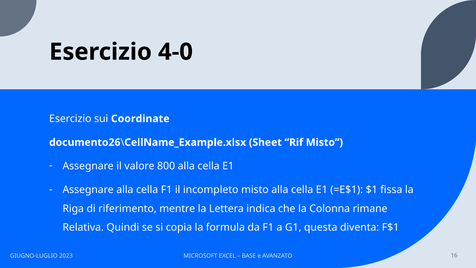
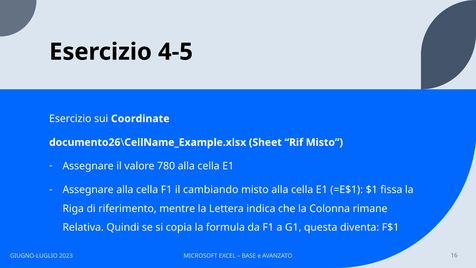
4-0: 4-0 -> 4-5
800: 800 -> 780
incompleto: incompleto -> cambiando
